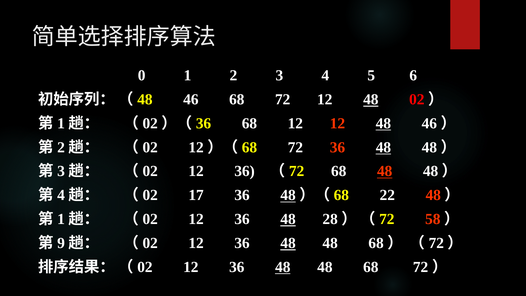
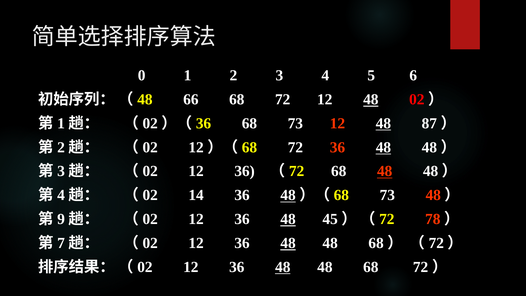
46 at (191, 99): 46 -> 66
36 68 12: 12 -> 73
12 48 46: 46 -> 87
17: 17 -> 14
22 at (387, 195): 22 -> 73
1 at (61, 219): 1 -> 9
28: 28 -> 45
58: 58 -> 78
9: 9 -> 7
